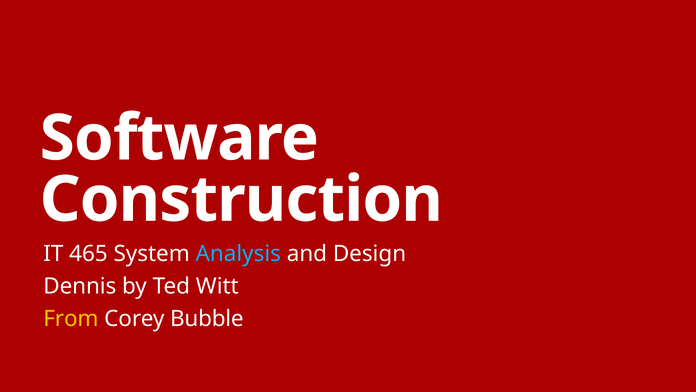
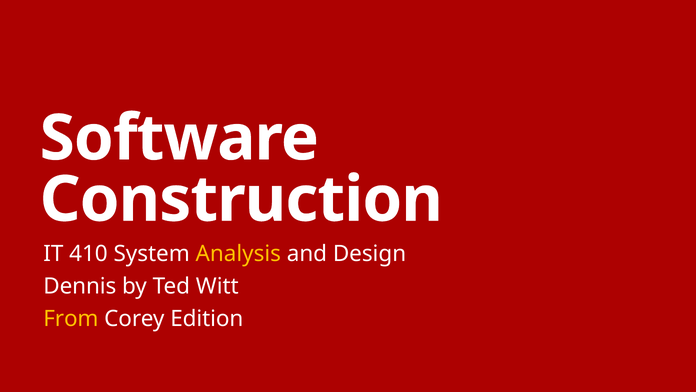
465: 465 -> 410
Analysis colour: light blue -> yellow
Bubble: Bubble -> Edition
